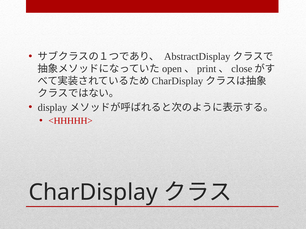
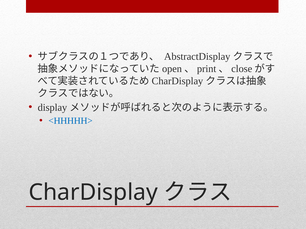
<HHHHH> colour: red -> blue
